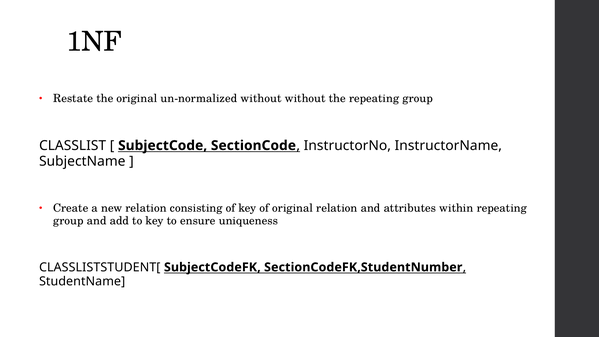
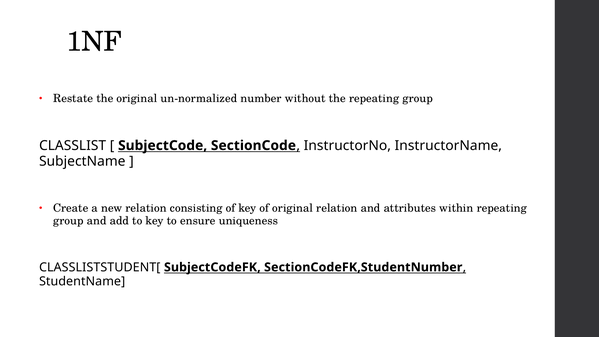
un-normalized without: without -> number
